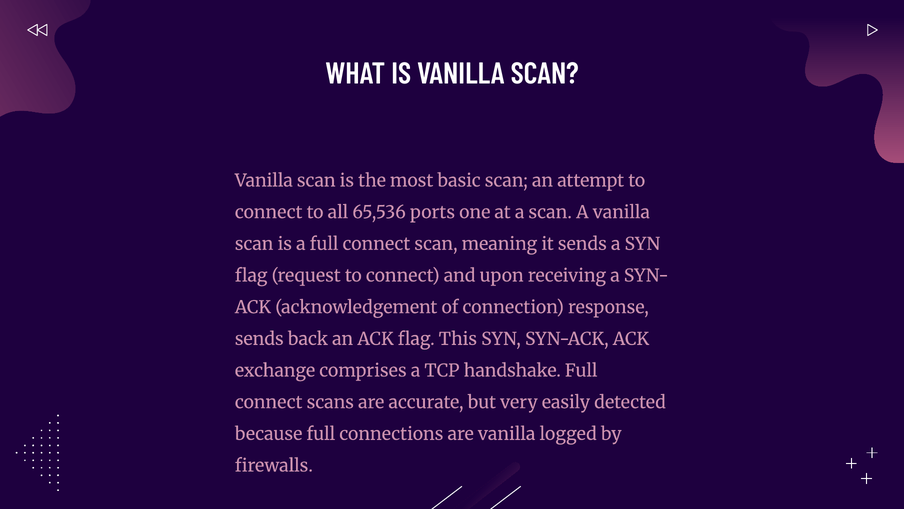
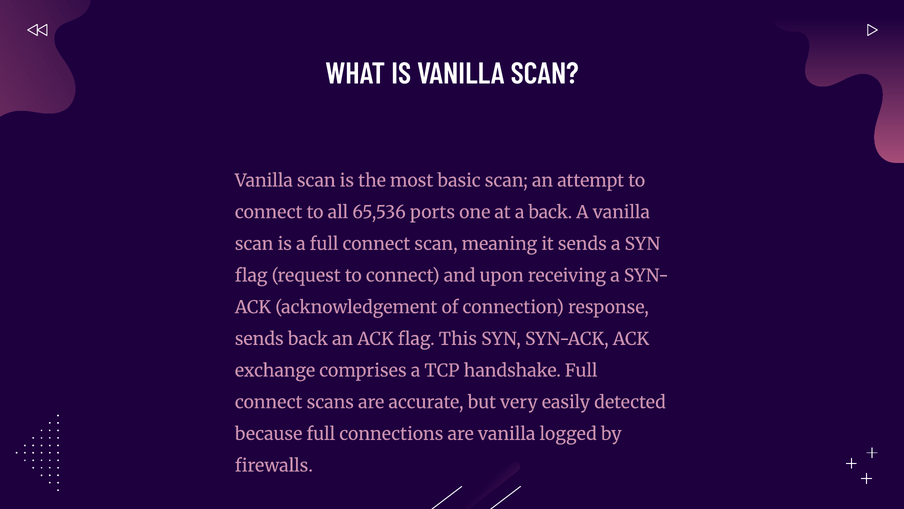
a scan: scan -> back
